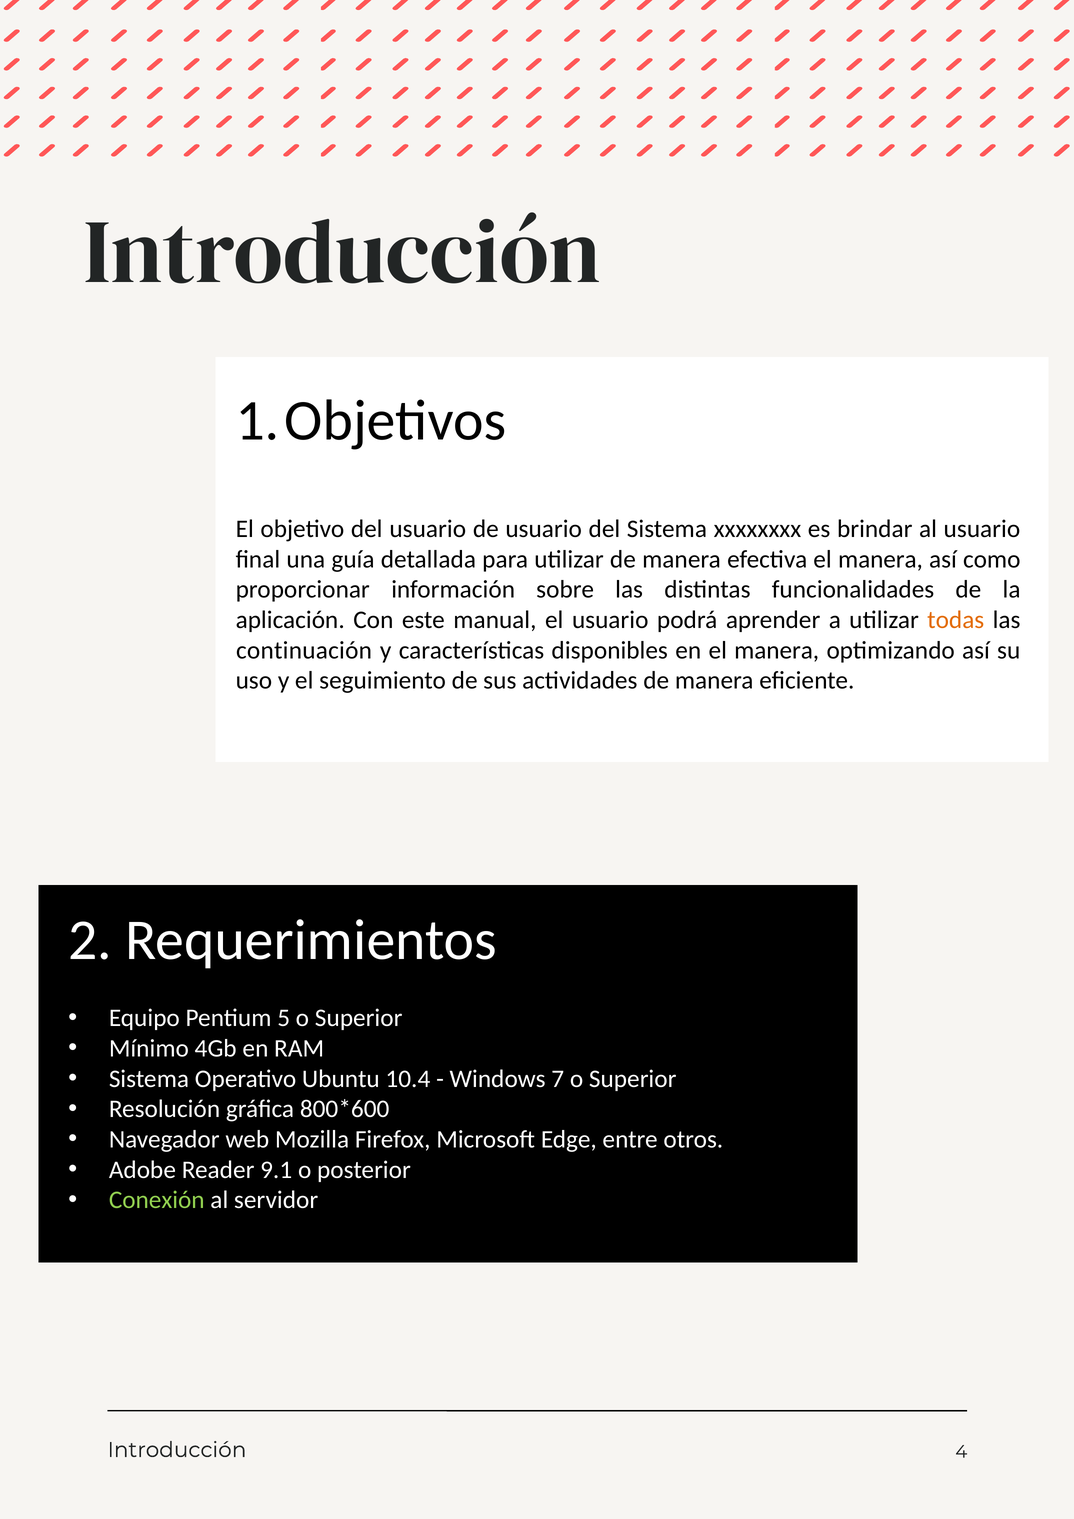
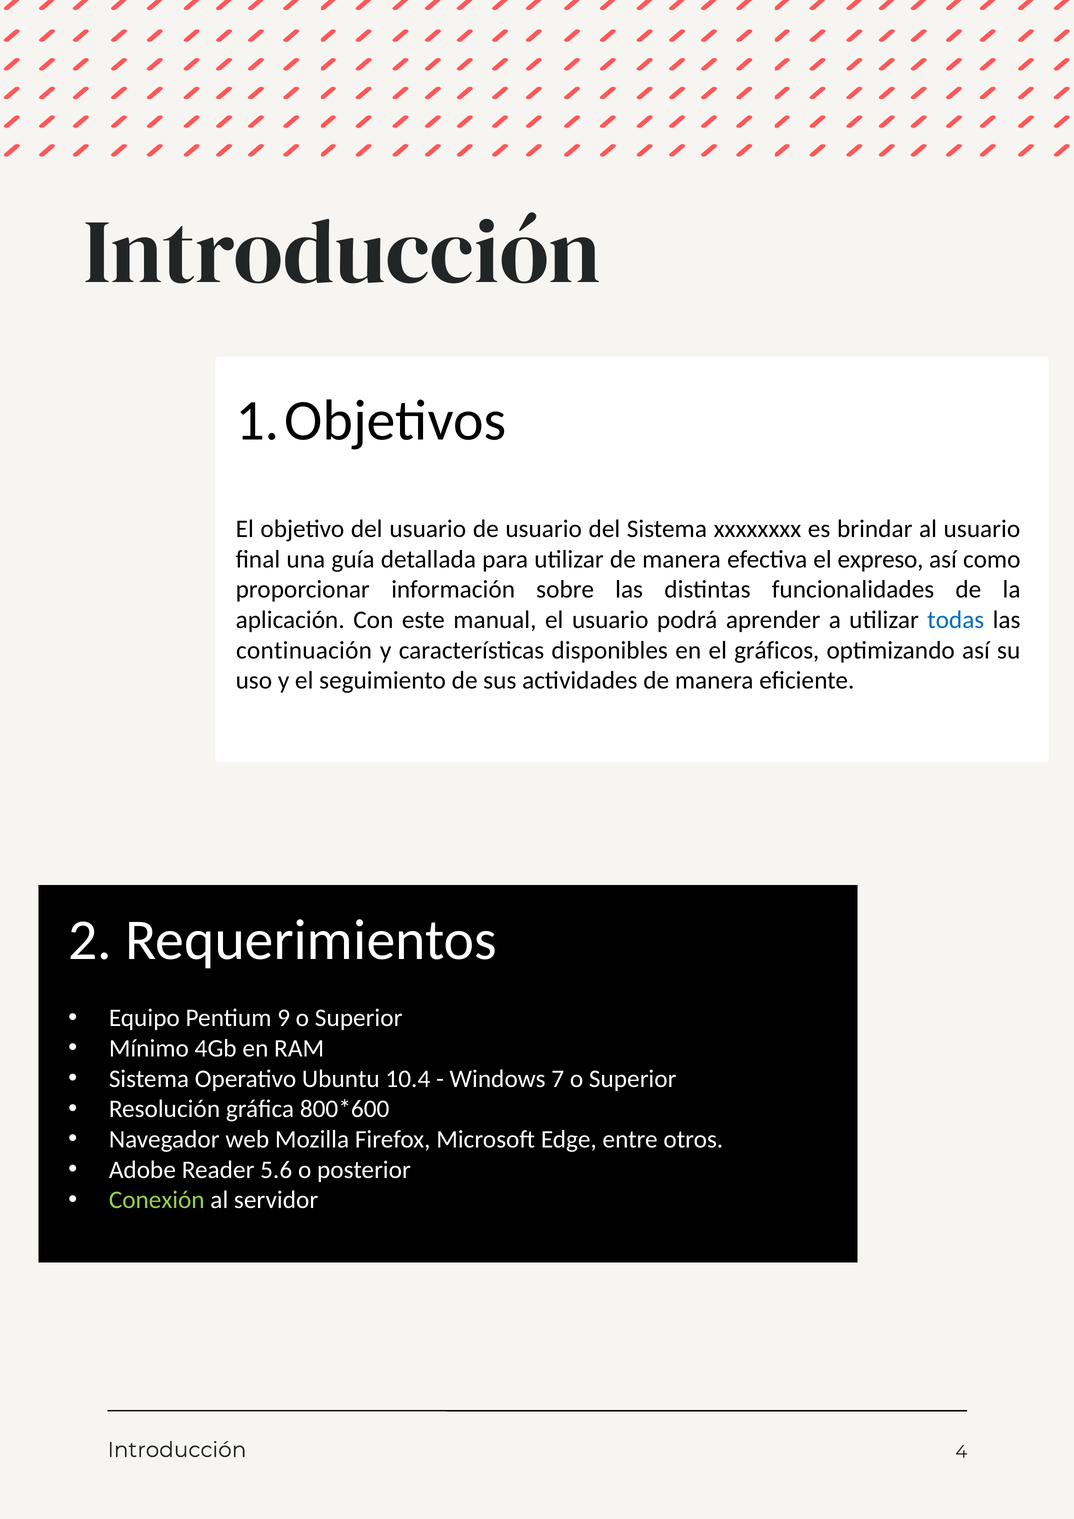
efectiva el manera: manera -> expreso
todas colour: orange -> blue
en el manera: manera -> gráficos
5: 5 -> 9
9.1: 9.1 -> 5.6
